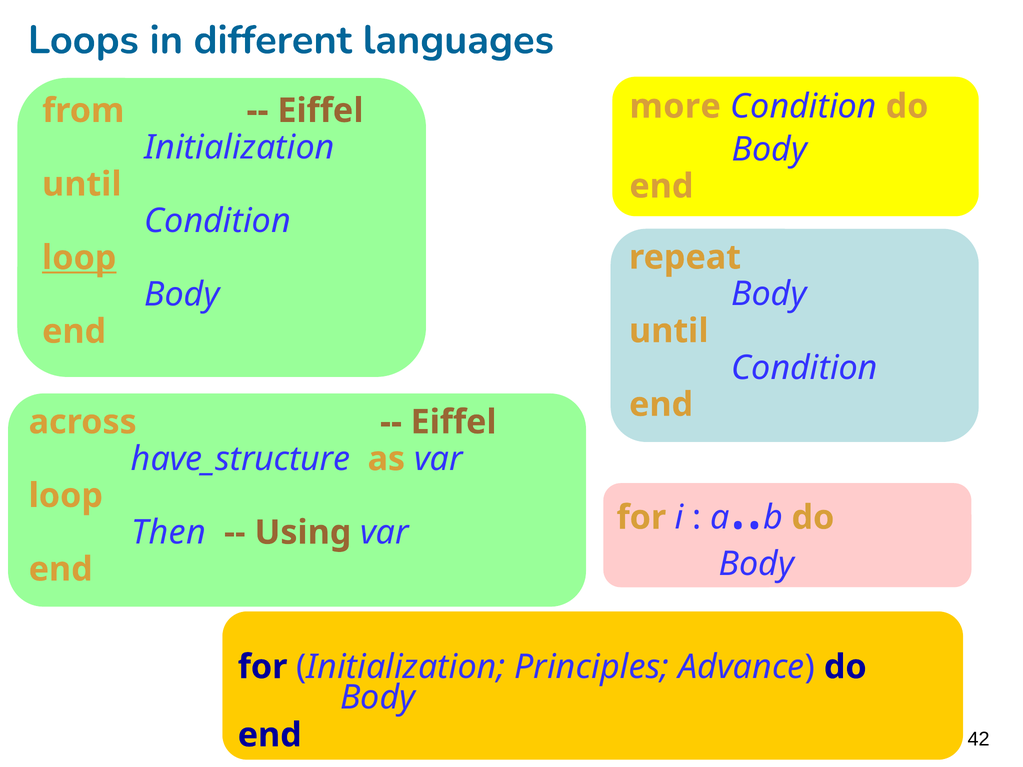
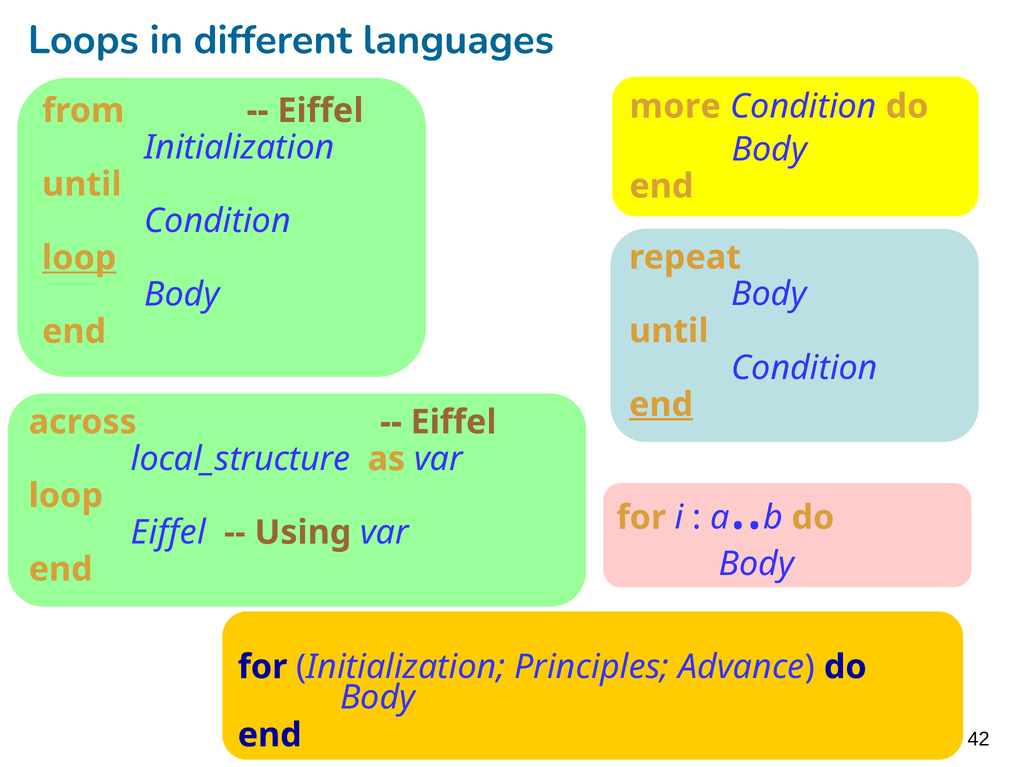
end at (661, 405) underline: none -> present
have_structure: have_structure -> local_structure
Then at (168, 533): Then -> Eiffel
